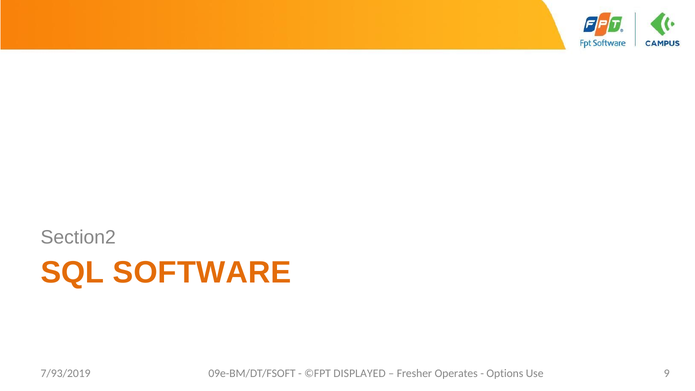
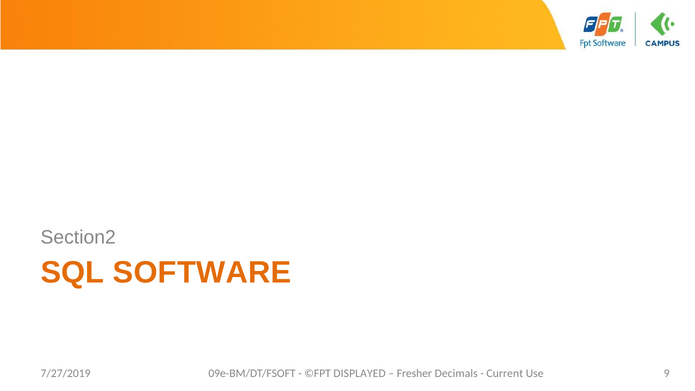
7/93/2019: 7/93/2019 -> 7/27/2019
Operates: Operates -> Decimals
Options: Options -> Current
